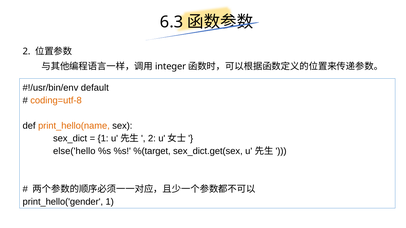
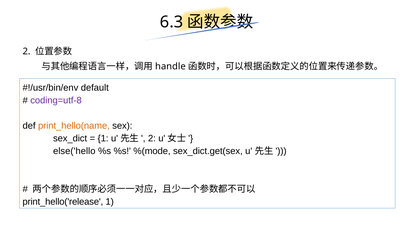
integer: integer -> handle
coding=utf-8 colour: orange -> purple
%(target: %(target -> %(mode
print_hello('gender: print_hello('gender -> print_hello('release
